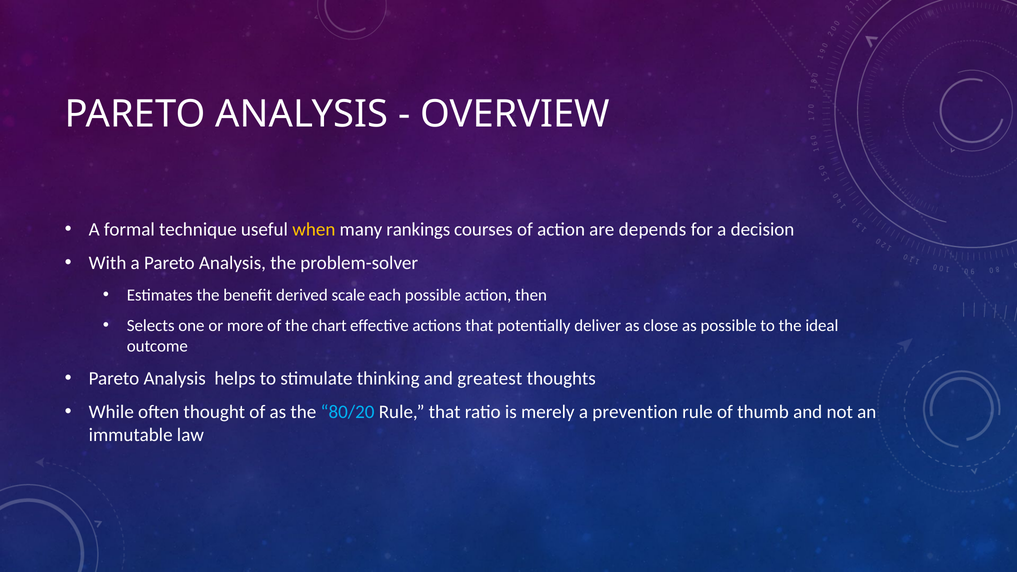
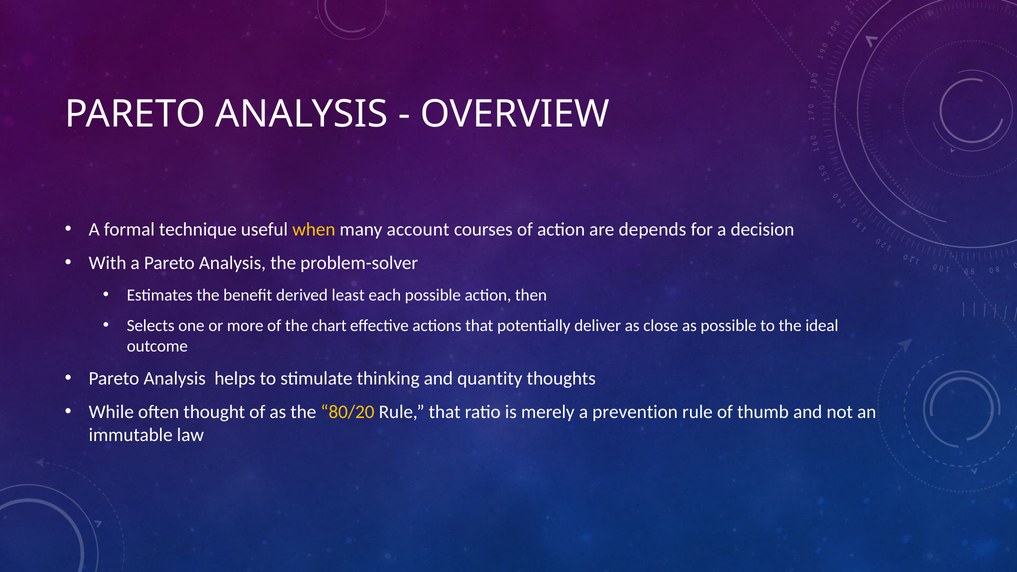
rankings: rankings -> account
scale: scale -> least
greatest: greatest -> quantity
80/20 colour: light blue -> yellow
